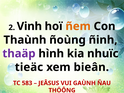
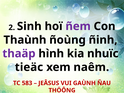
Vinh: Vinh -> Sinh
ñem colour: orange -> purple
bieân: bieân -> naêm
